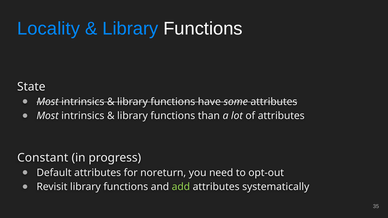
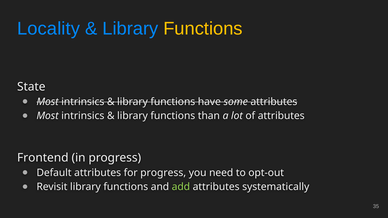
Functions at (203, 29) colour: white -> yellow
Constant: Constant -> Frontend
for noreturn: noreturn -> progress
